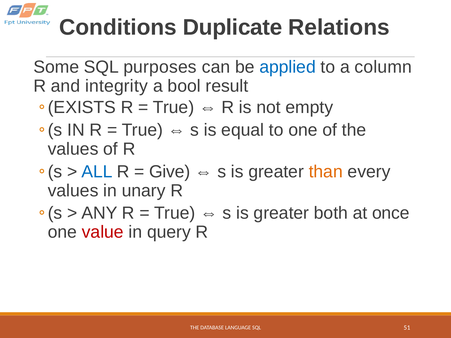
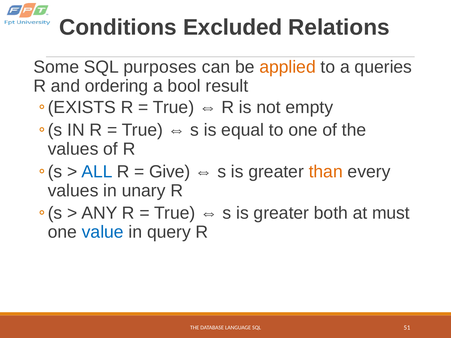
Duplicate: Duplicate -> Excluded
applied colour: blue -> orange
column: column -> queries
integrity: integrity -> ordering
once: once -> must
value colour: red -> blue
